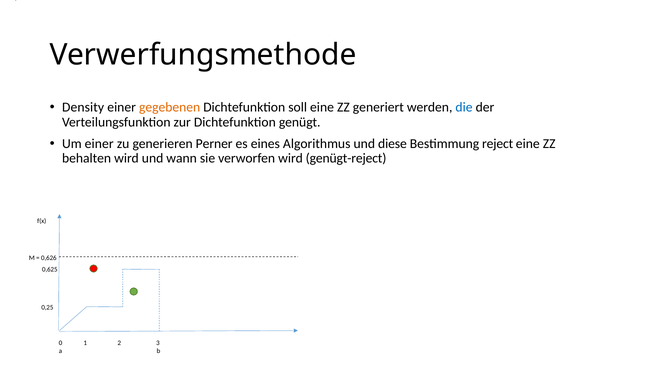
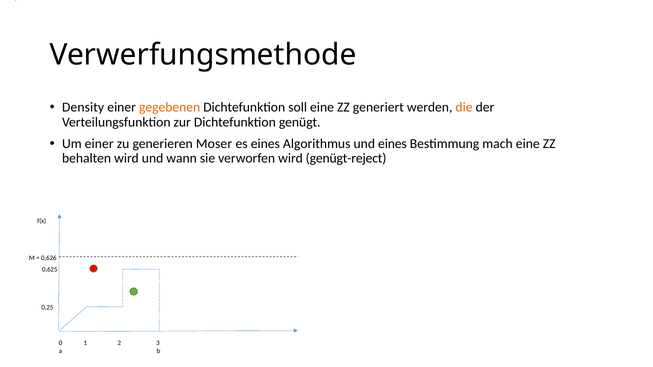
die colour: blue -> orange
Perner: Perner -> Moser
und diese: diese -> eines
reject: reject -> mach
